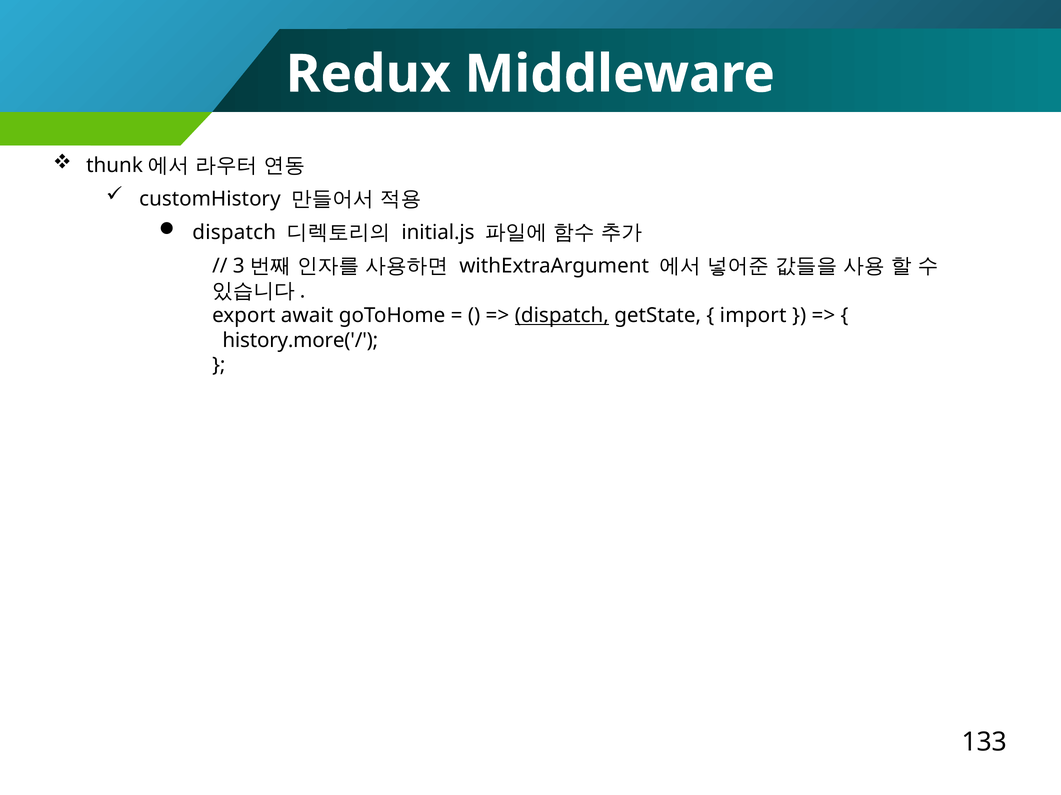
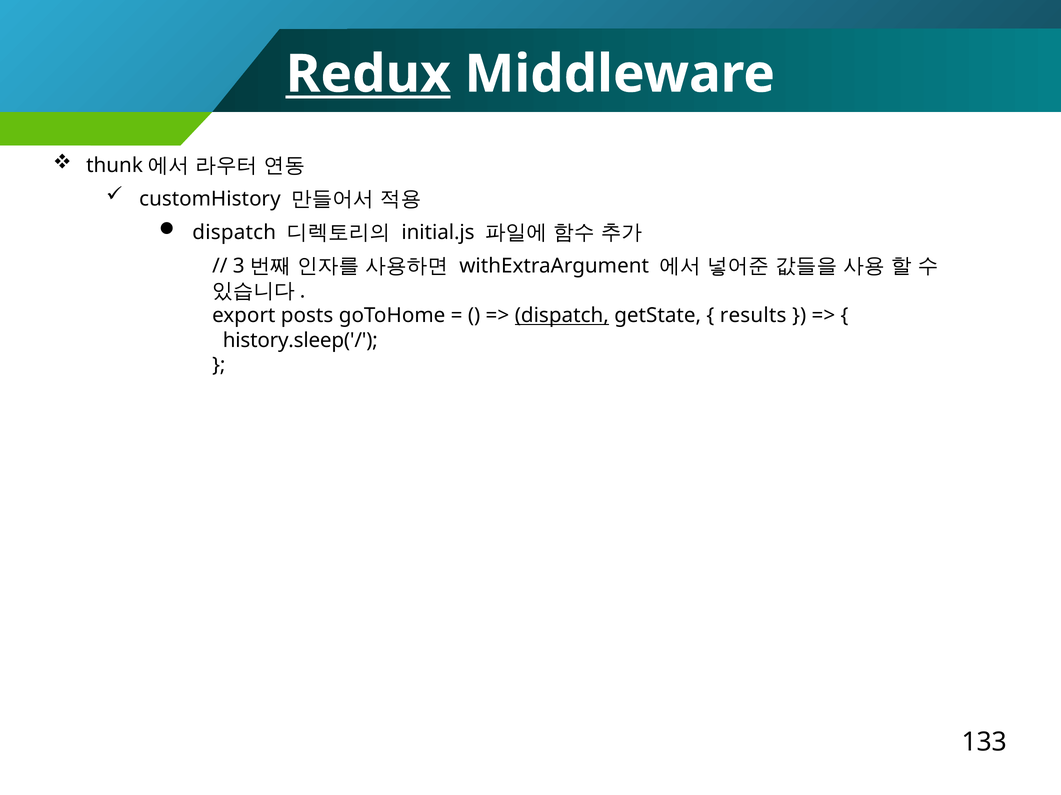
Redux underline: none -> present
await: await -> posts
import: import -> results
history.more('/: history.more('/ -> history.sleep('/
